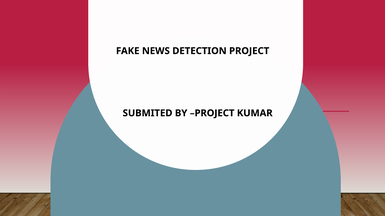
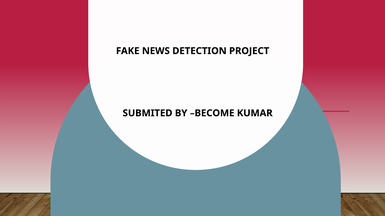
BY PROJECT: PROJECT -> BECOME
